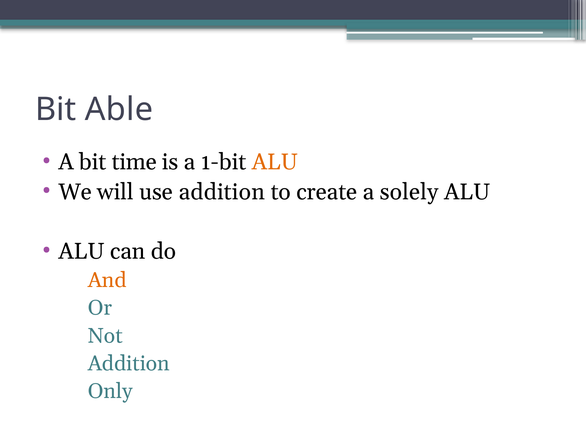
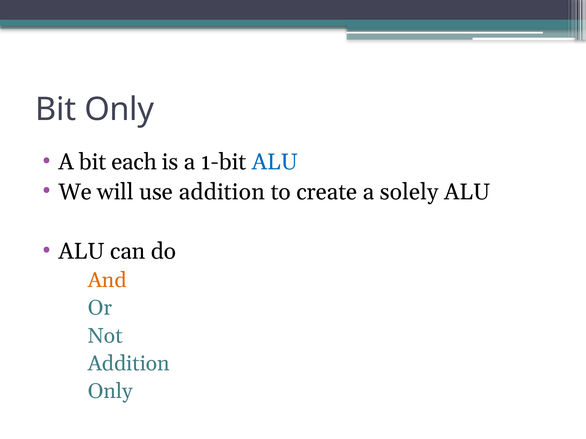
Bit Able: Able -> Only
time: time -> each
ALU at (275, 162) colour: orange -> blue
